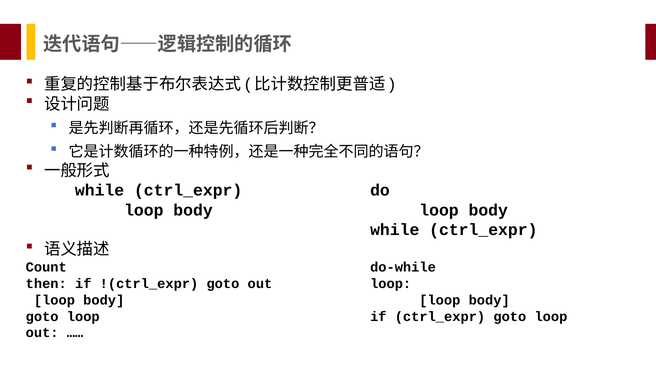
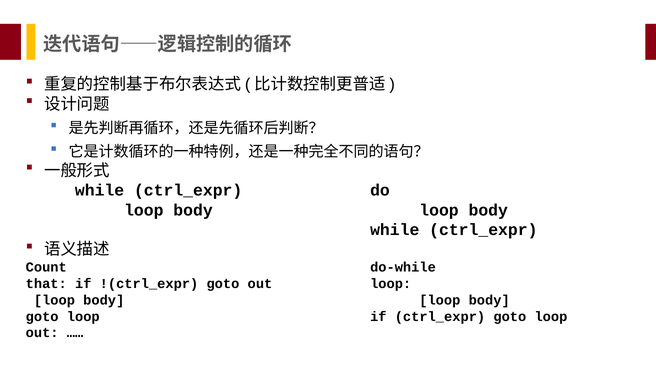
then: then -> that
